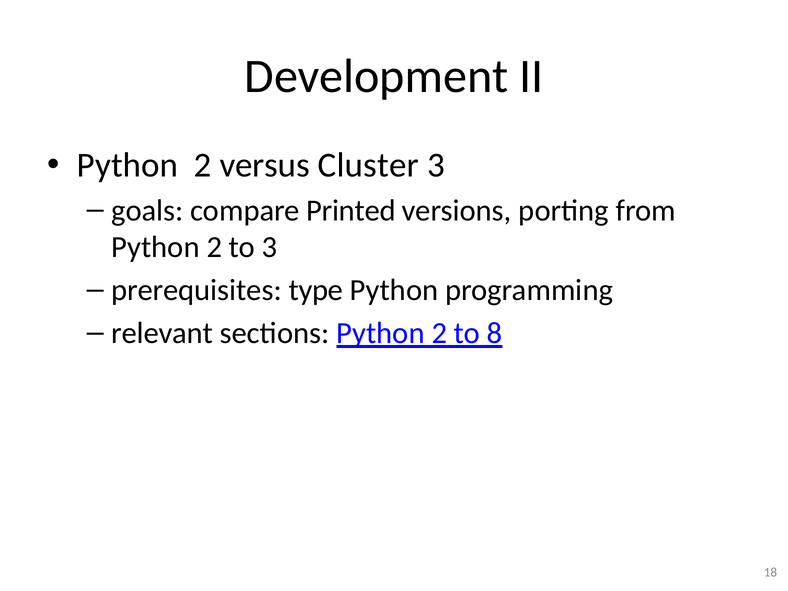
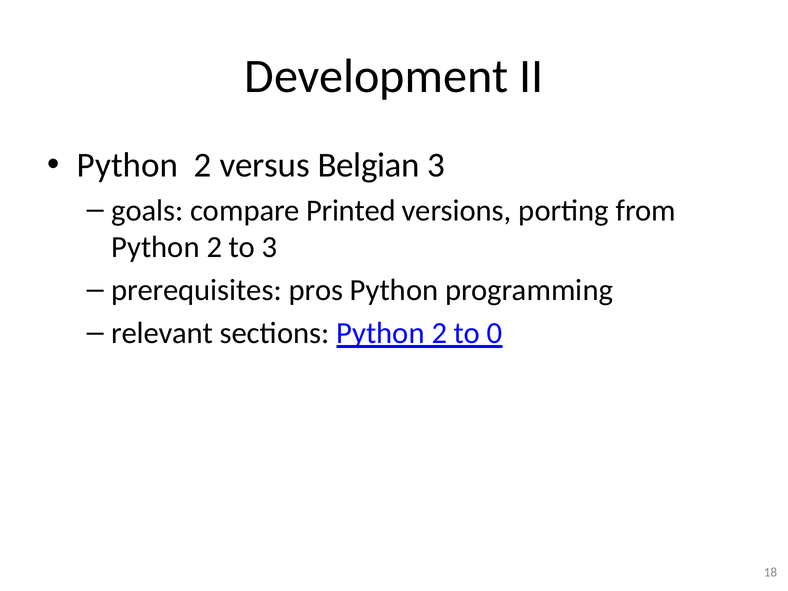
Cluster: Cluster -> Belgian
type: type -> pros
8: 8 -> 0
